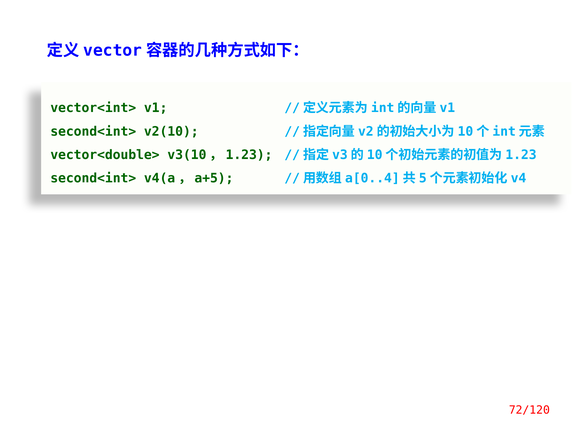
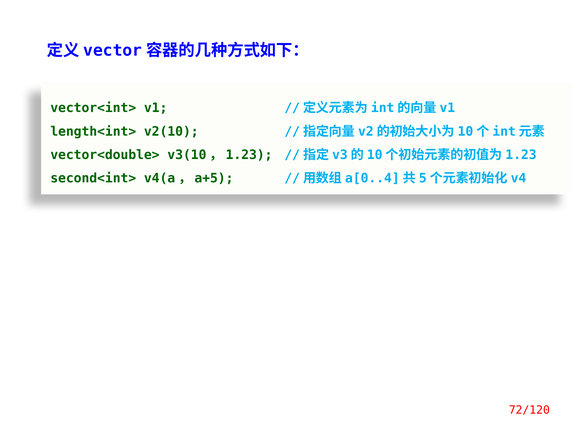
second<int> at (93, 131): second<int> -> length<int>
